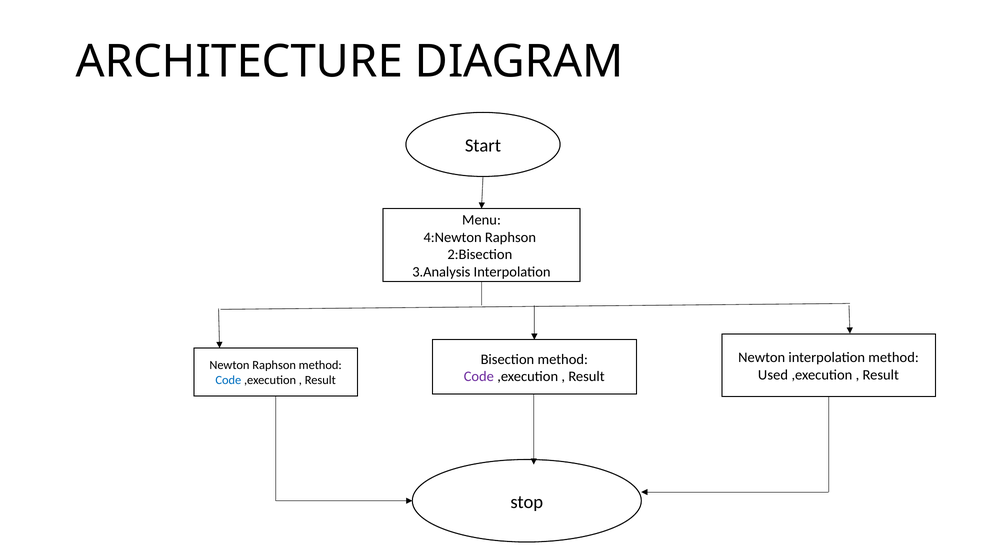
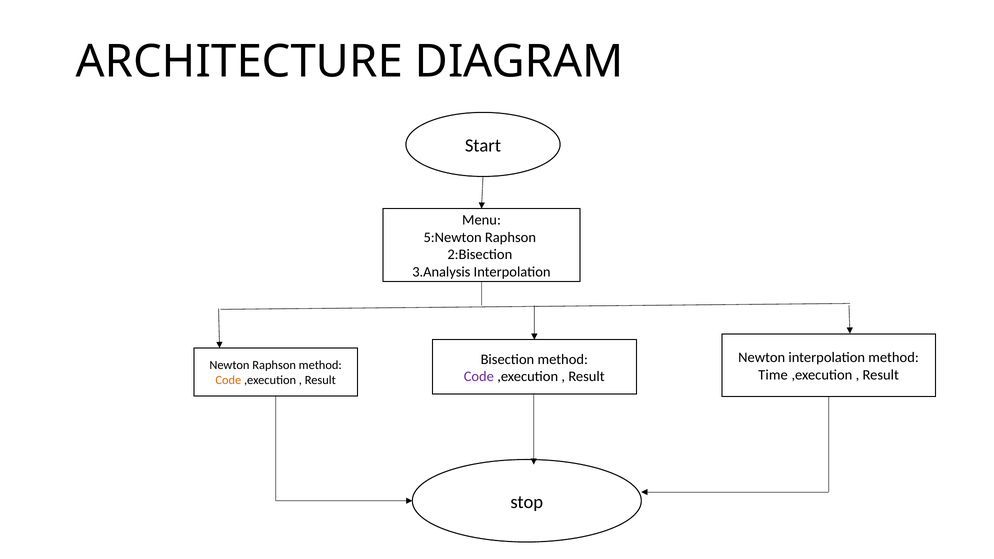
4:Newton: 4:Newton -> 5:Newton
Used: Used -> Time
Code at (228, 380) colour: blue -> orange
